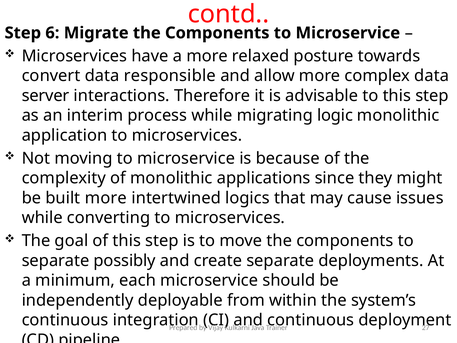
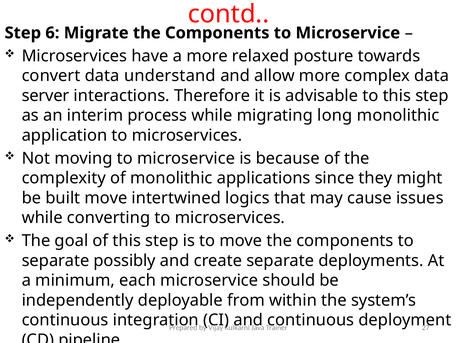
responsible: responsible -> understand
logic: logic -> long
built more: more -> move
